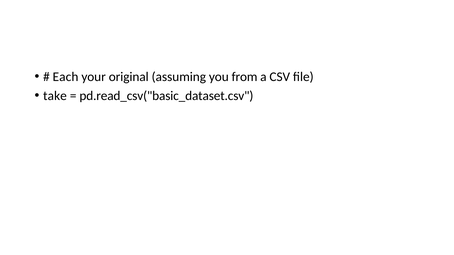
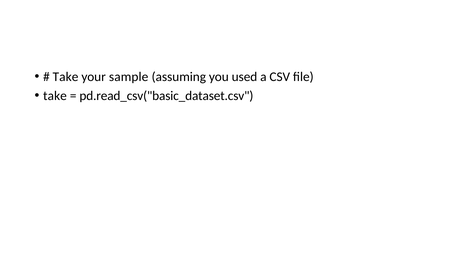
Each at (66, 77): Each -> Take
original: original -> sample
from: from -> used
